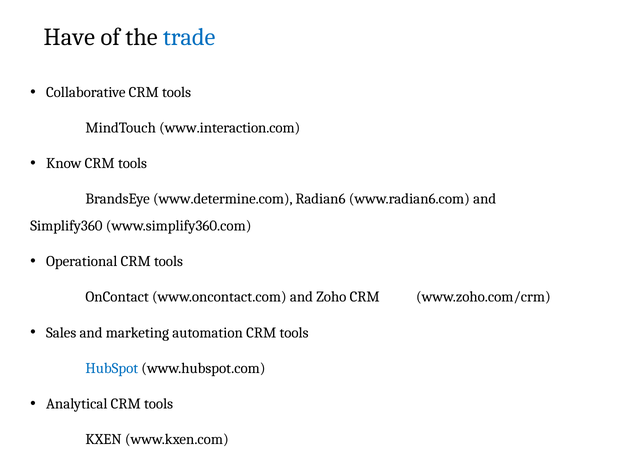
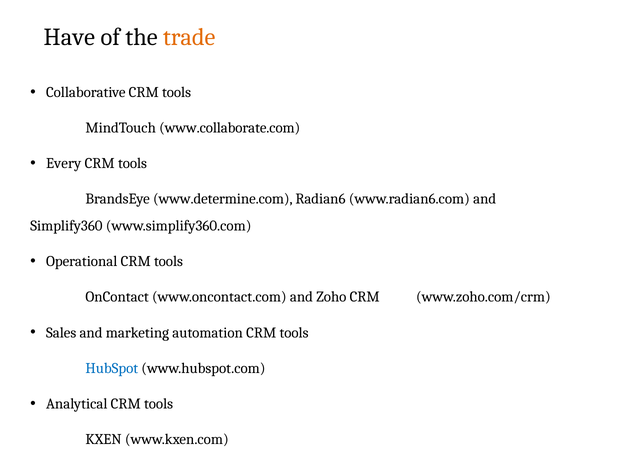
trade colour: blue -> orange
www.interaction.com: www.interaction.com -> www.collaborate.com
Know: Know -> Every
